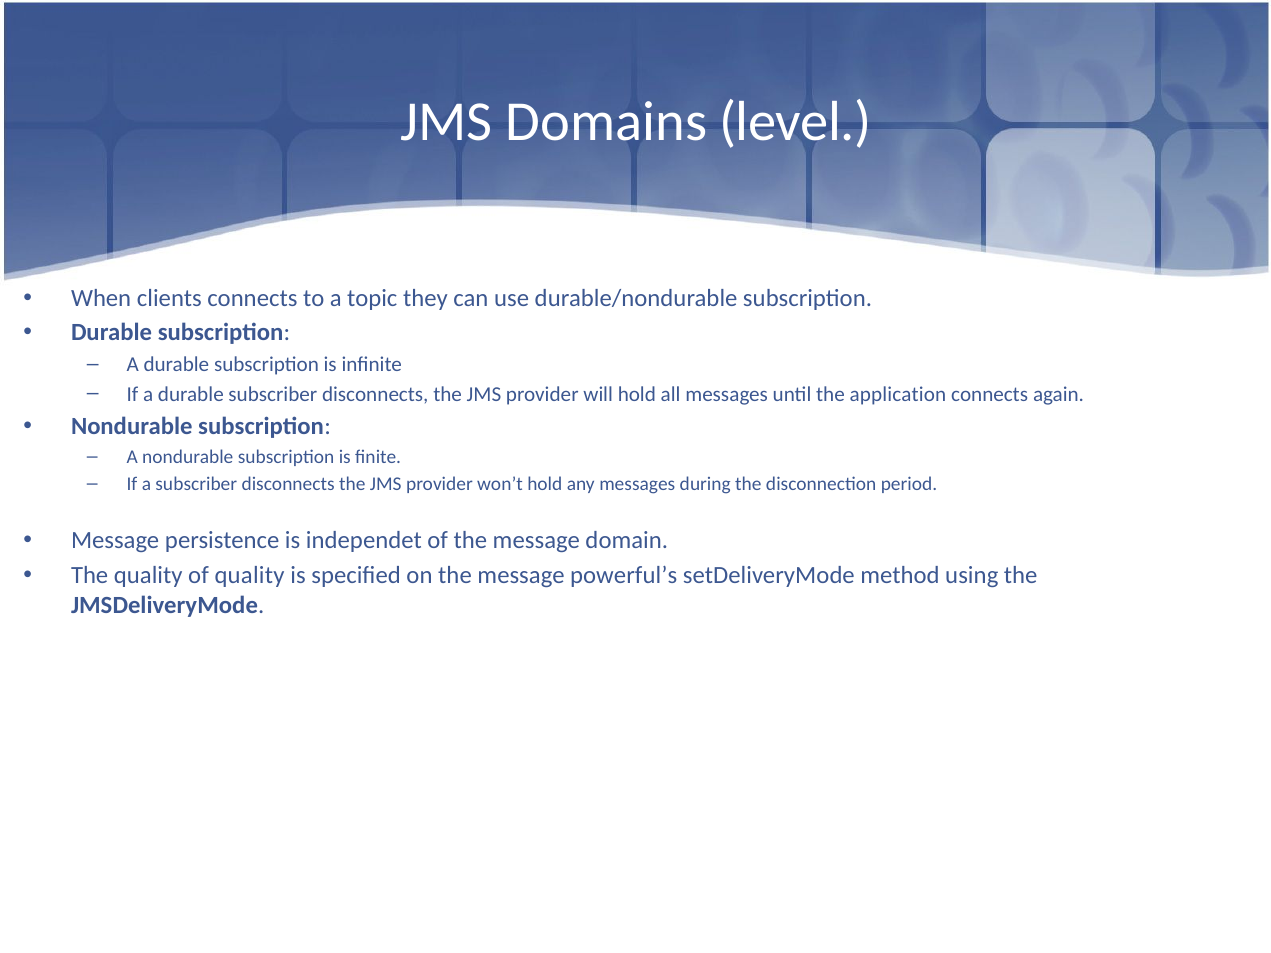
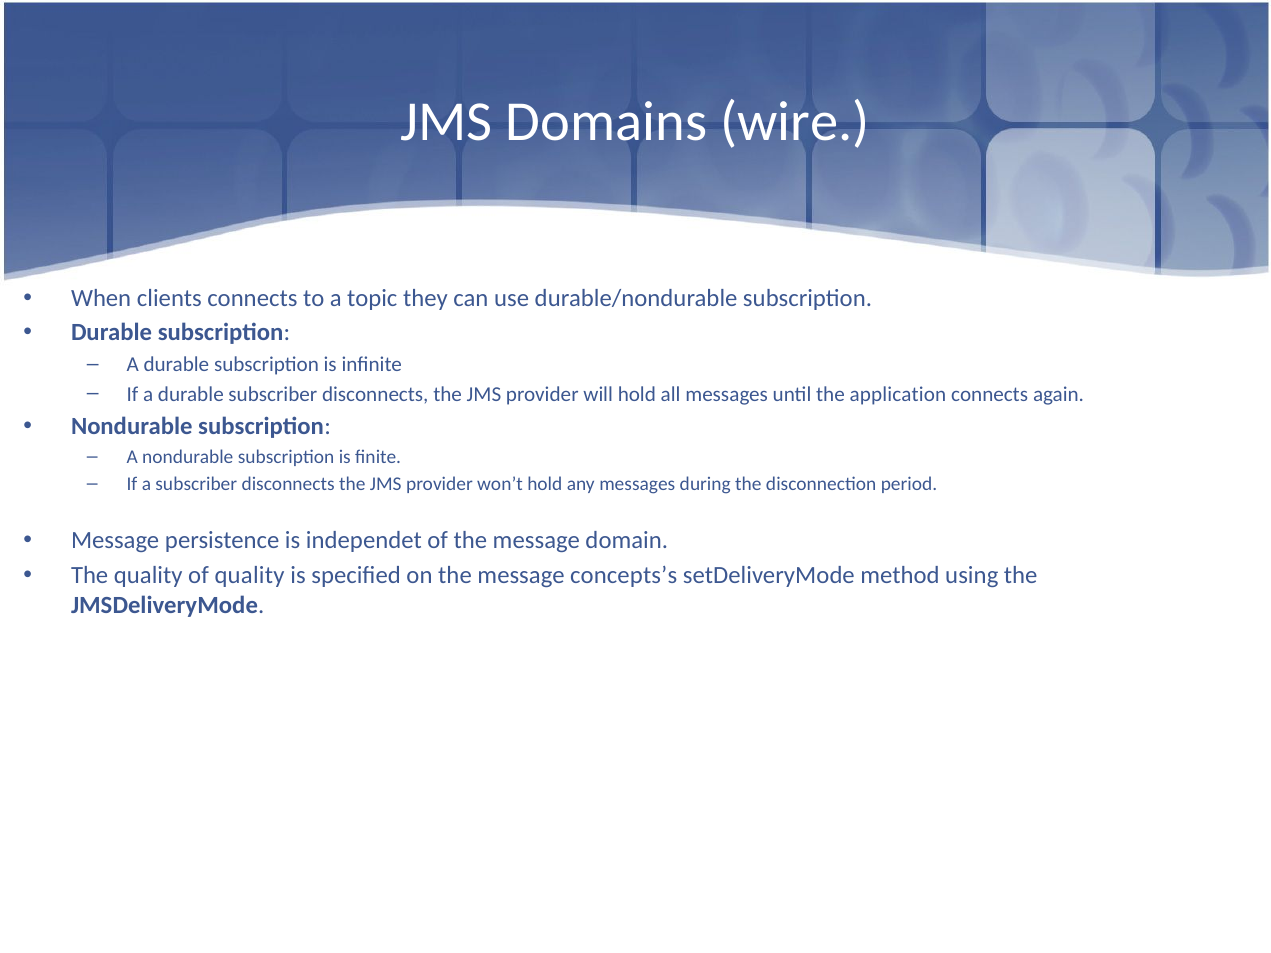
level: level -> wire
powerful’s: powerful’s -> concepts’s
